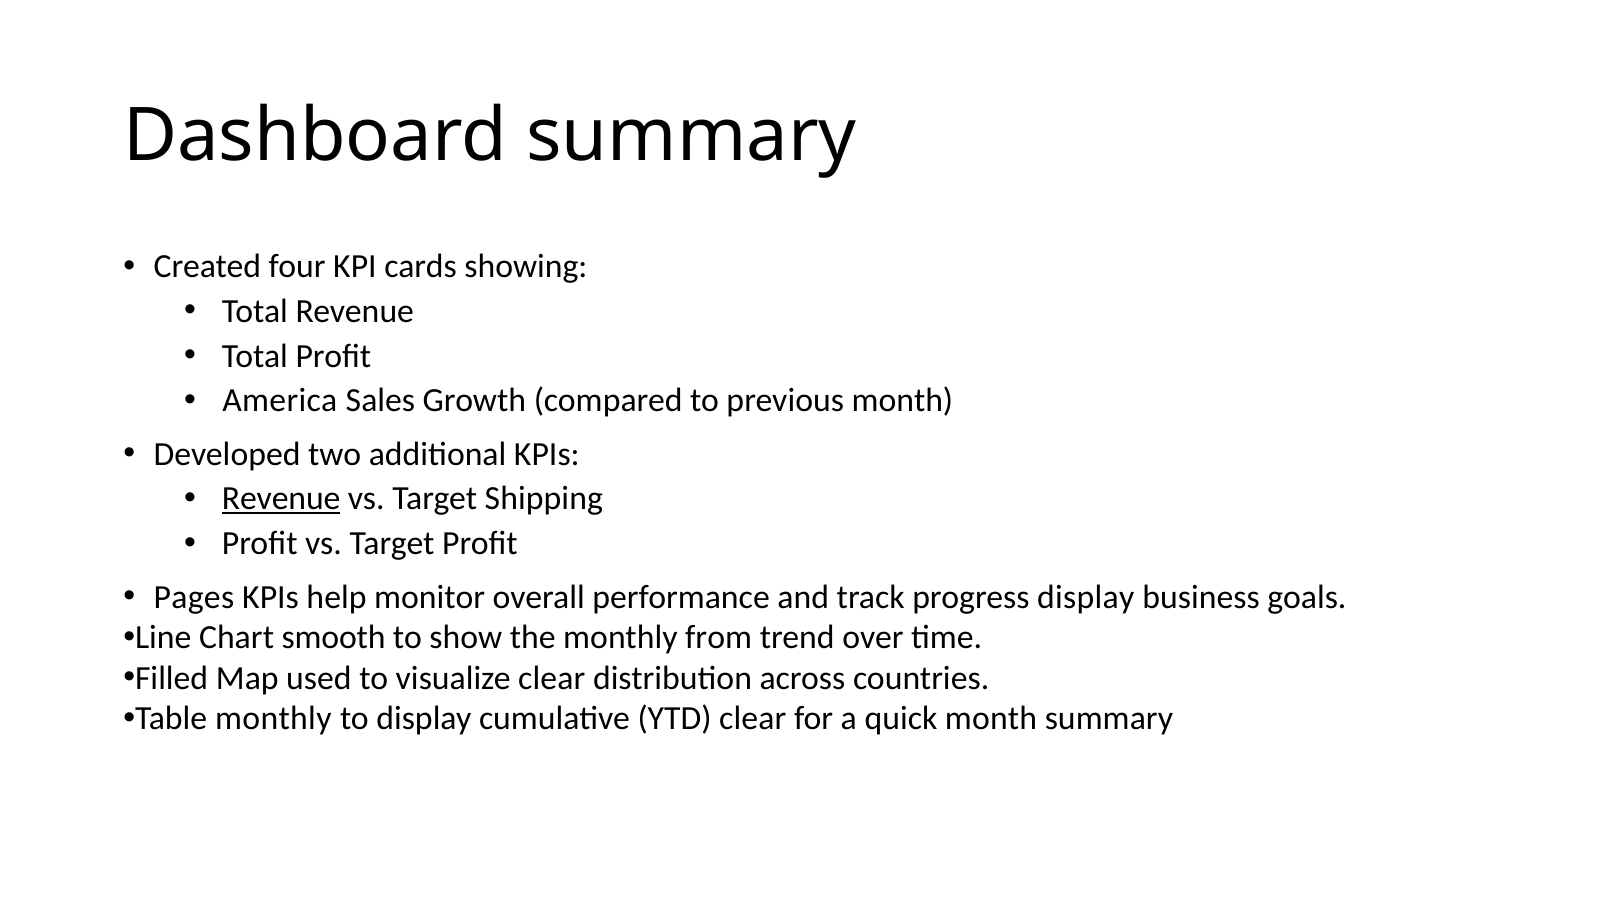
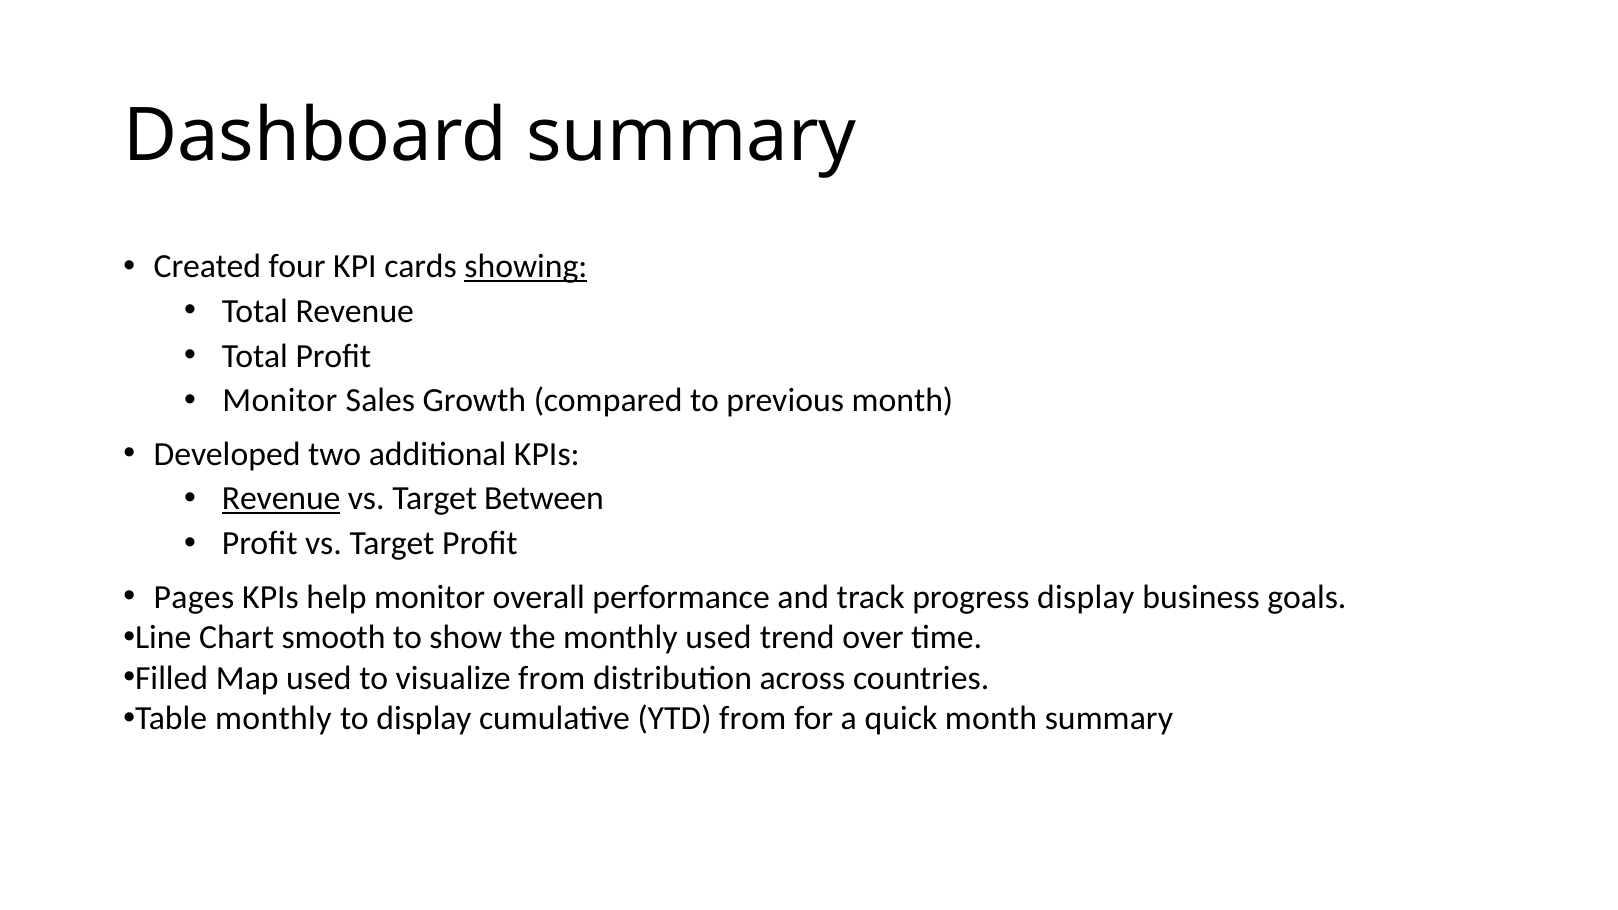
showing underline: none -> present
America at (280, 401): America -> Monitor
Shipping: Shipping -> Between
monthly from: from -> used
visualize clear: clear -> from
YTD clear: clear -> from
